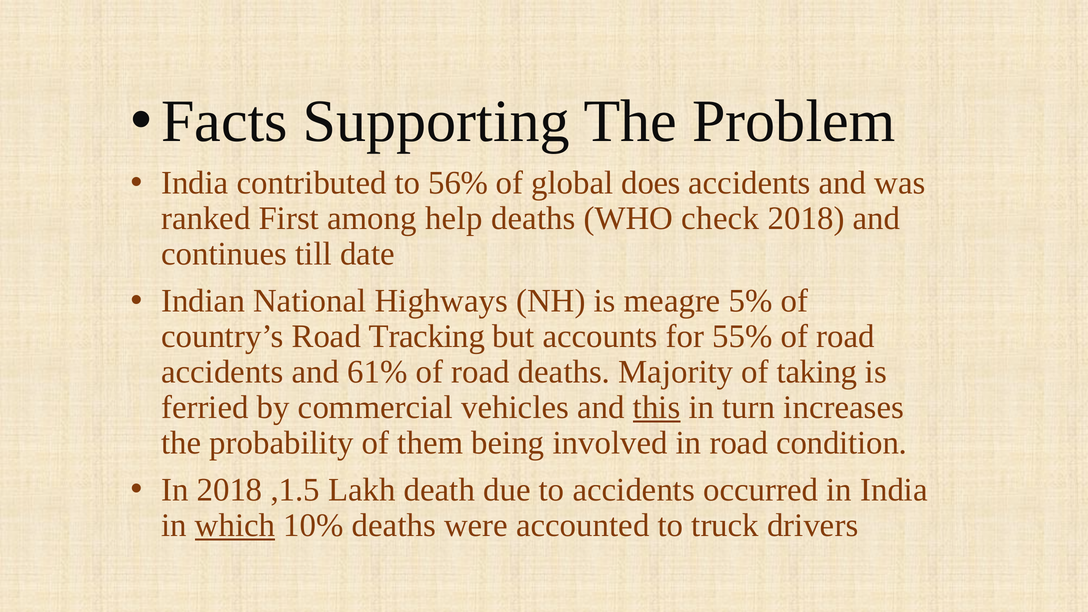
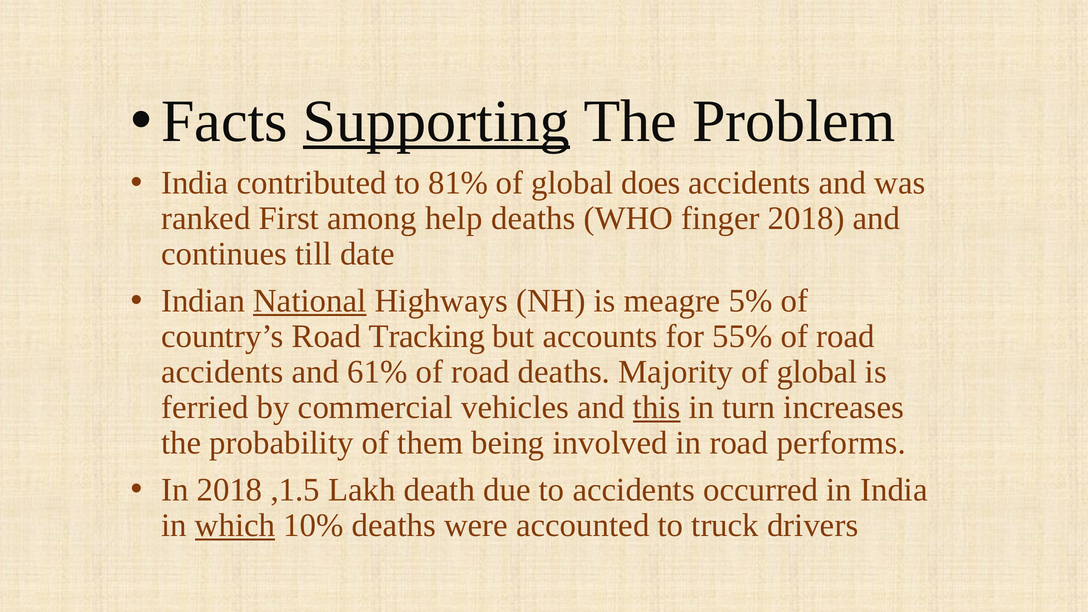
Supporting underline: none -> present
56%: 56% -> 81%
check: check -> finger
National underline: none -> present
Majority of taking: taking -> global
condition: condition -> performs
